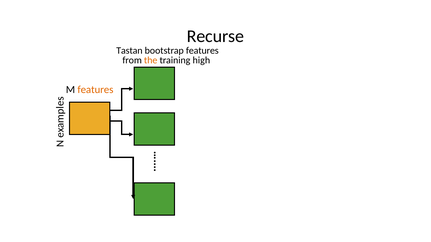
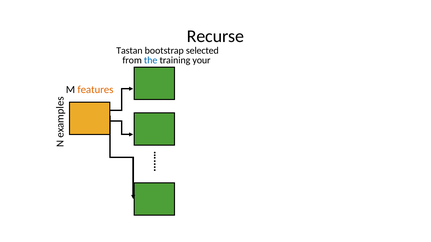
bootstrap features: features -> selected
the colour: orange -> blue
high: high -> your
